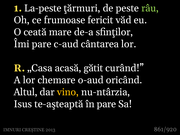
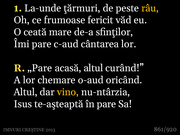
La-peste: La-peste -> La-unde
râu colour: light green -> yellow
„Casa: „Casa -> „Pare
acasă gătit: gătit -> altul
